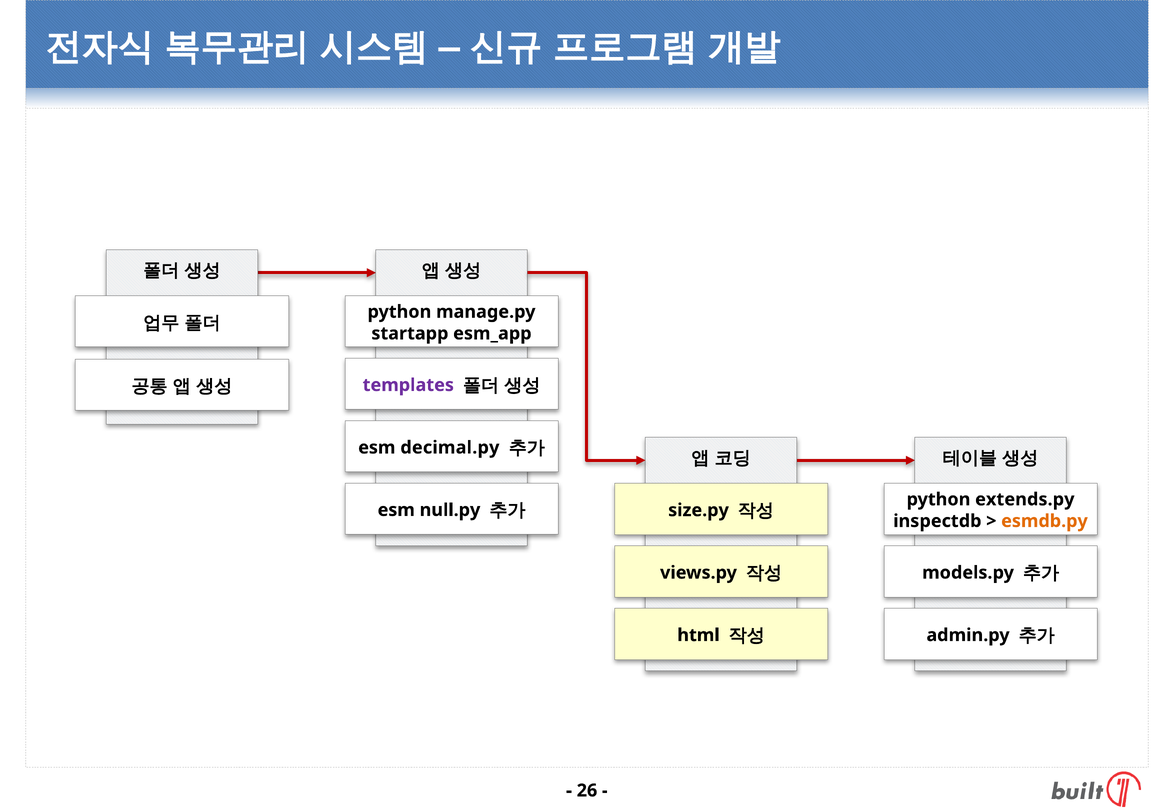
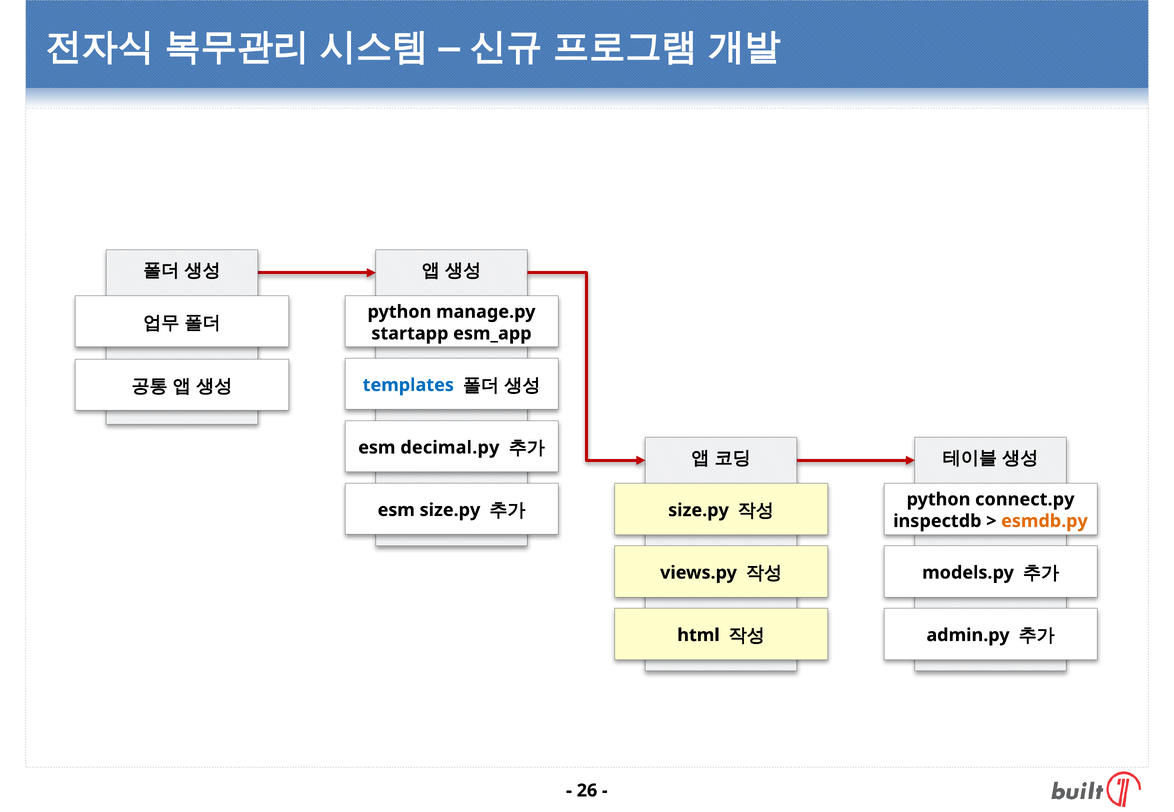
templates colour: purple -> blue
extends.py: extends.py -> connect.py
esm null.py: null.py -> size.py
